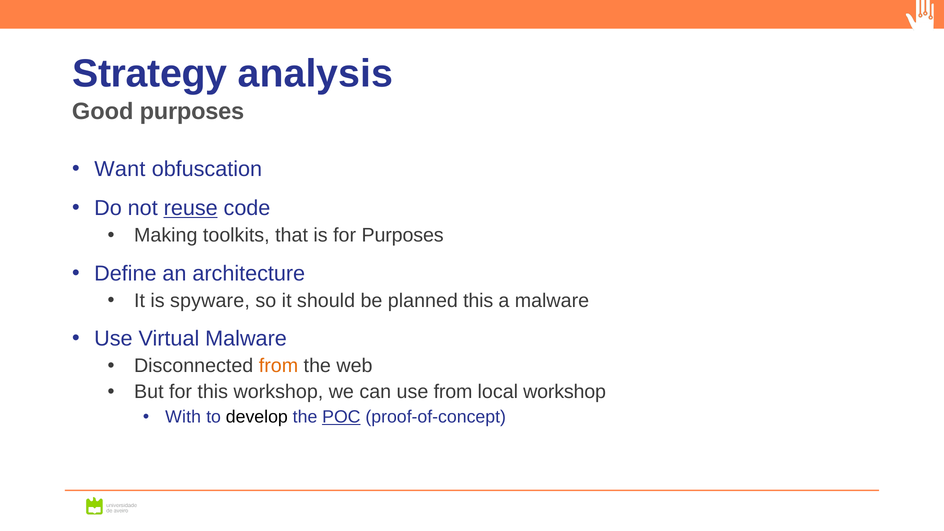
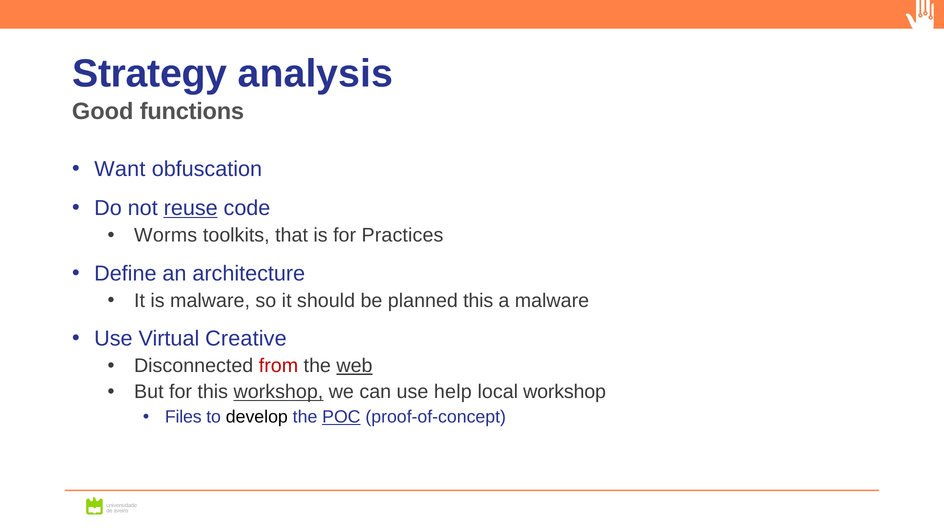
Good purposes: purposes -> functions
Making: Making -> Worms
for Purposes: Purposes -> Practices
is spyware: spyware -> malware
Virtual Malware: Malware -> Creative
from at (278, 366) colour: orange -> red
web underline: none -> present
workshop at (278, 392) underline: none -> present
use from: from -> help
With: With -> Files
